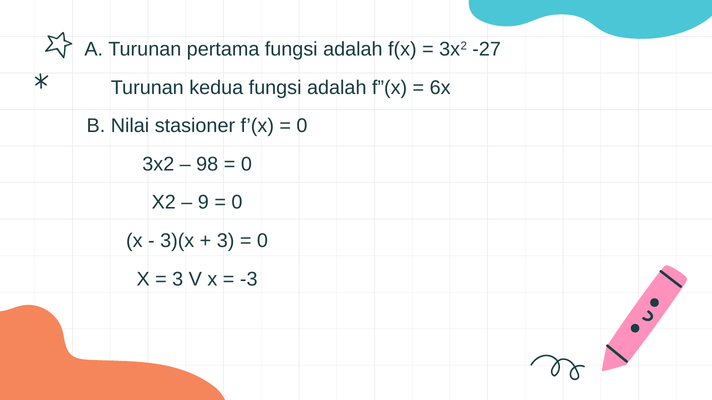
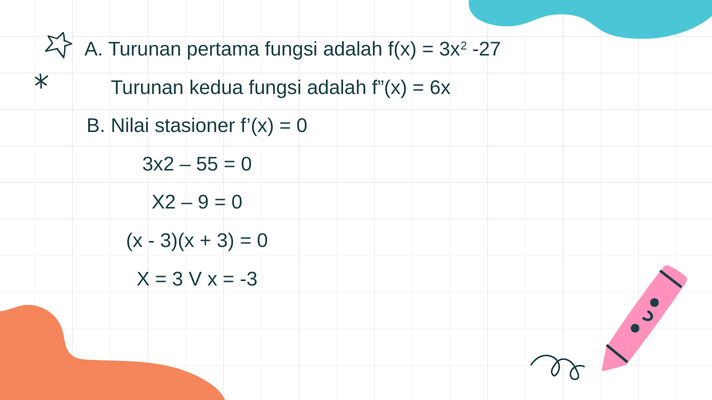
98: 98 -> 55
